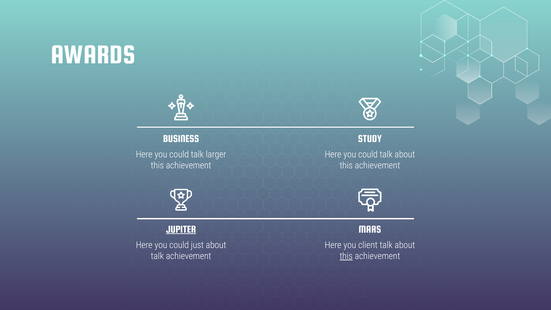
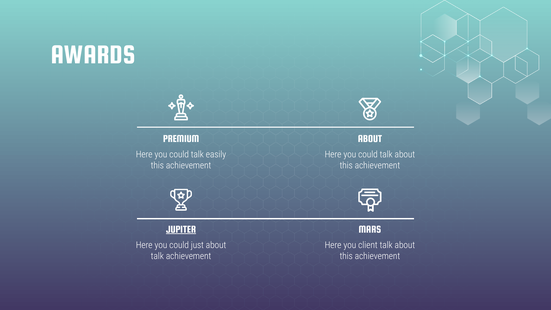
BUSINESS: BUSINESS -> PREMIUM
STUDY at (370, 139): STUDY -> ABOUT
larger: larger -> easily
this at (346, 256) underline: present -> none
